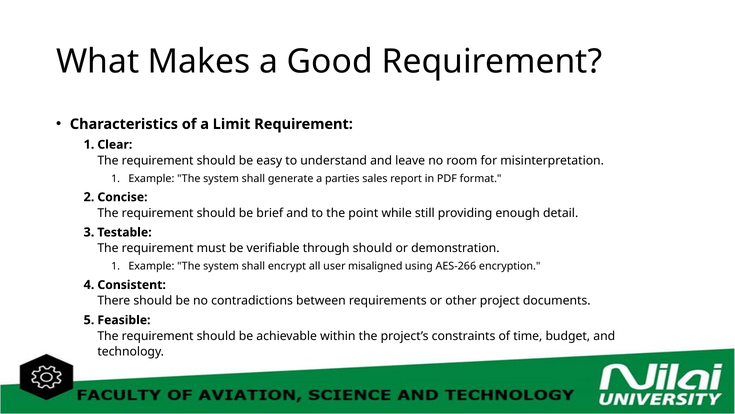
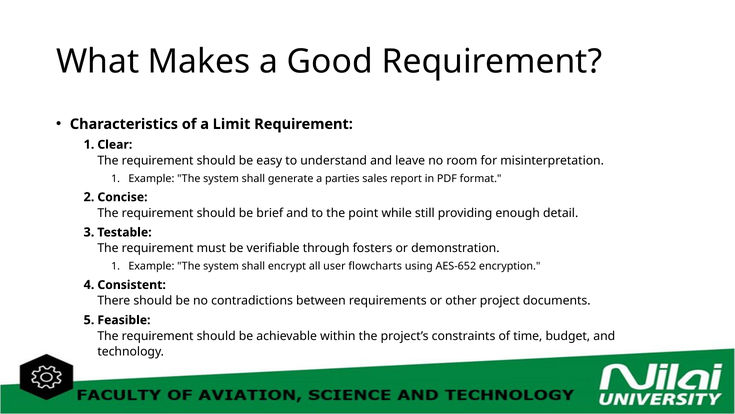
through should: should -> fosters
misaligned: misaligned -> flowcharts
AES-266: AES-266 -> AES-652
